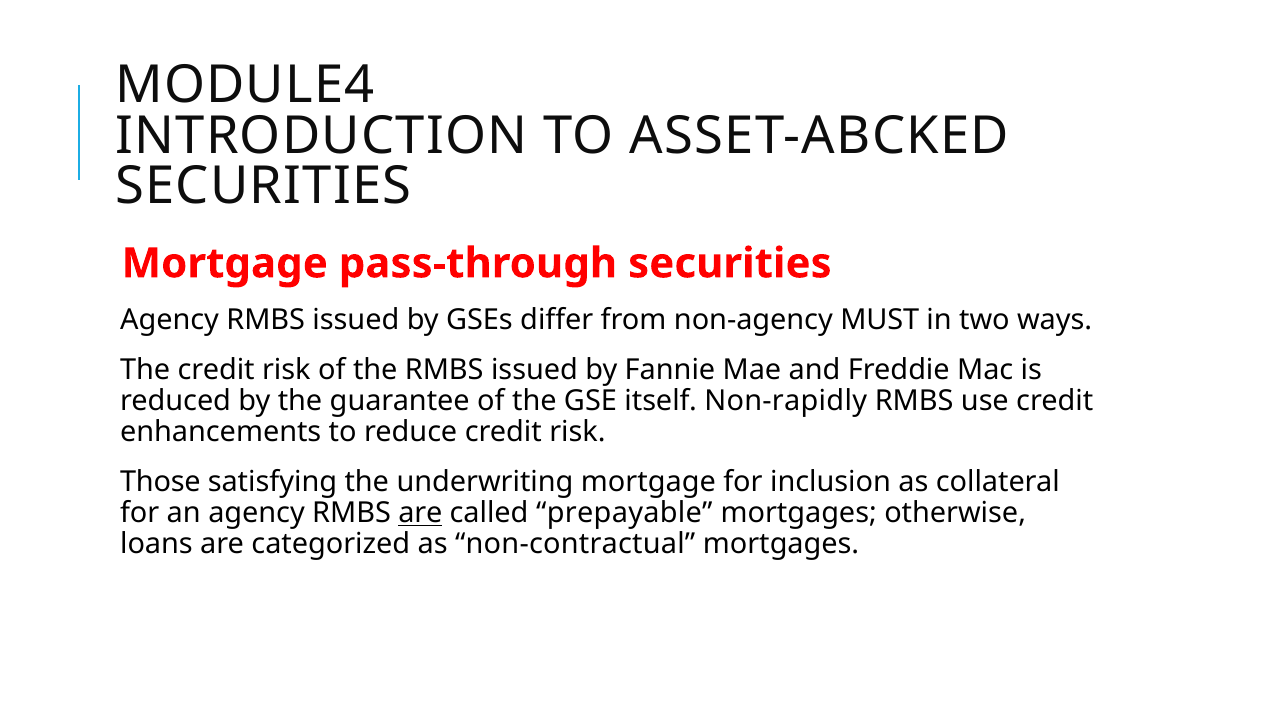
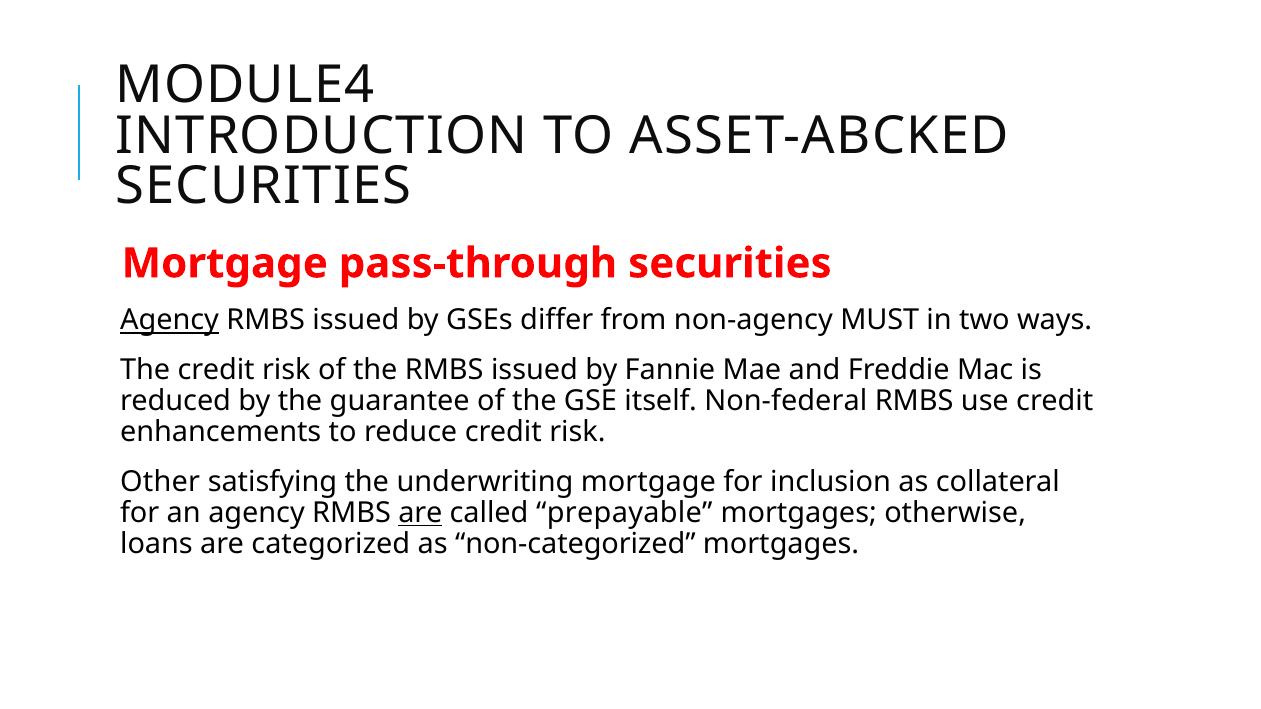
Agency at (169, 320) underline: none -> present
Non-rapidly: Non-rapidly -> Non-federal
Those: Those -> Other
non-contractual: non-contractual -> non-categorized
